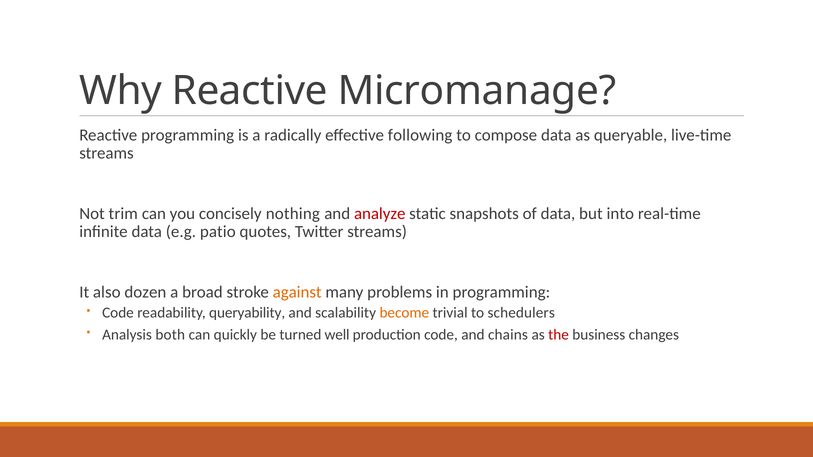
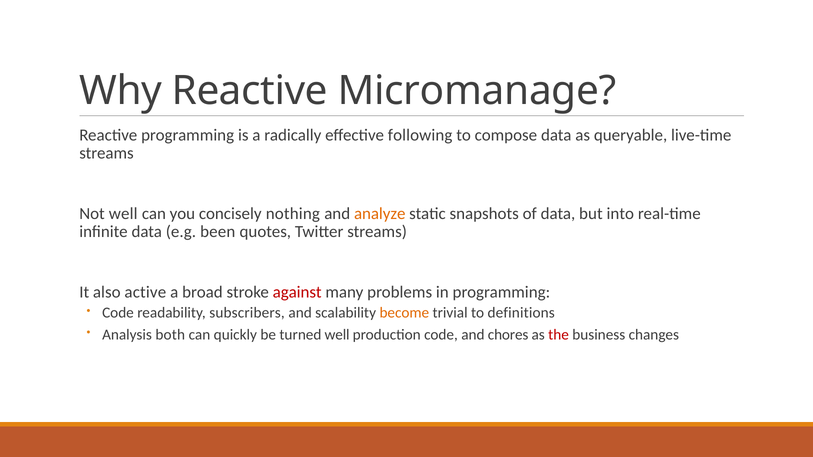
Not trim: trim -> well
analyze colour: red -> orange
patio: patio -> been
dozen: dozen -> active
against colour: orange -> red
queryability: queryability -> subscribers
schedulers: schedulers -> definitions
chains: chains -> chores
